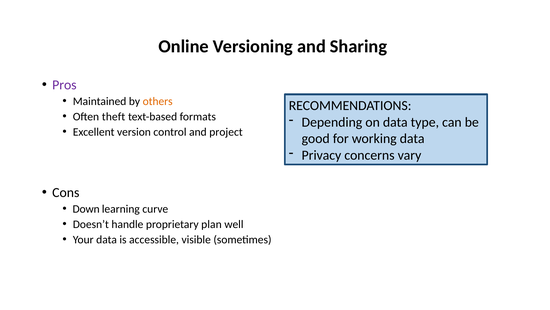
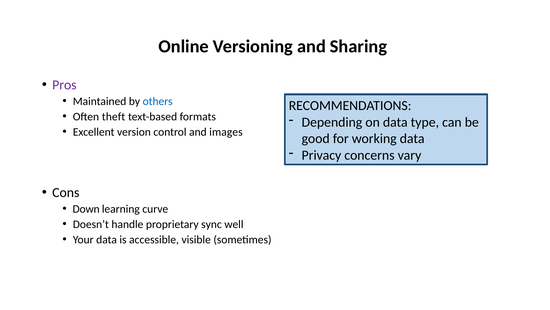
others colour: orange -> blue
project: project -> images
plan: plan -> sync
